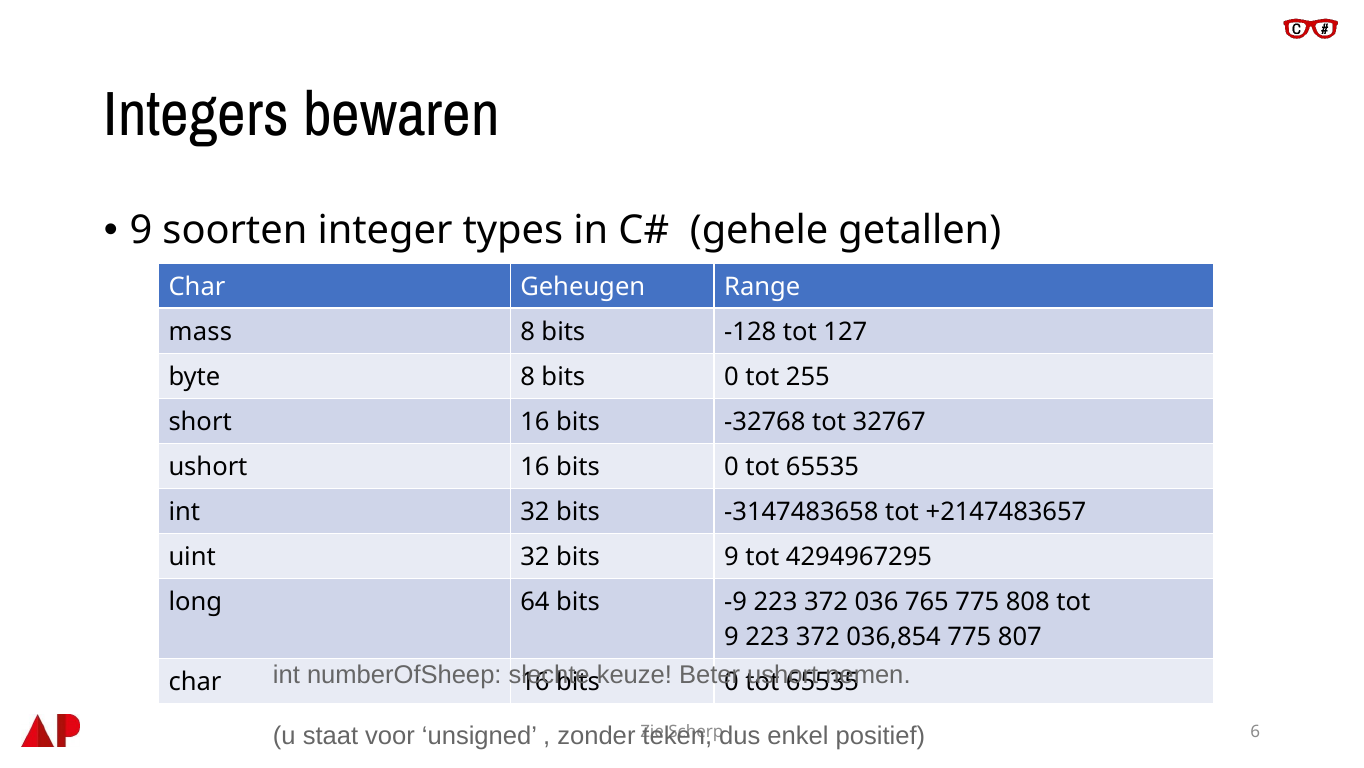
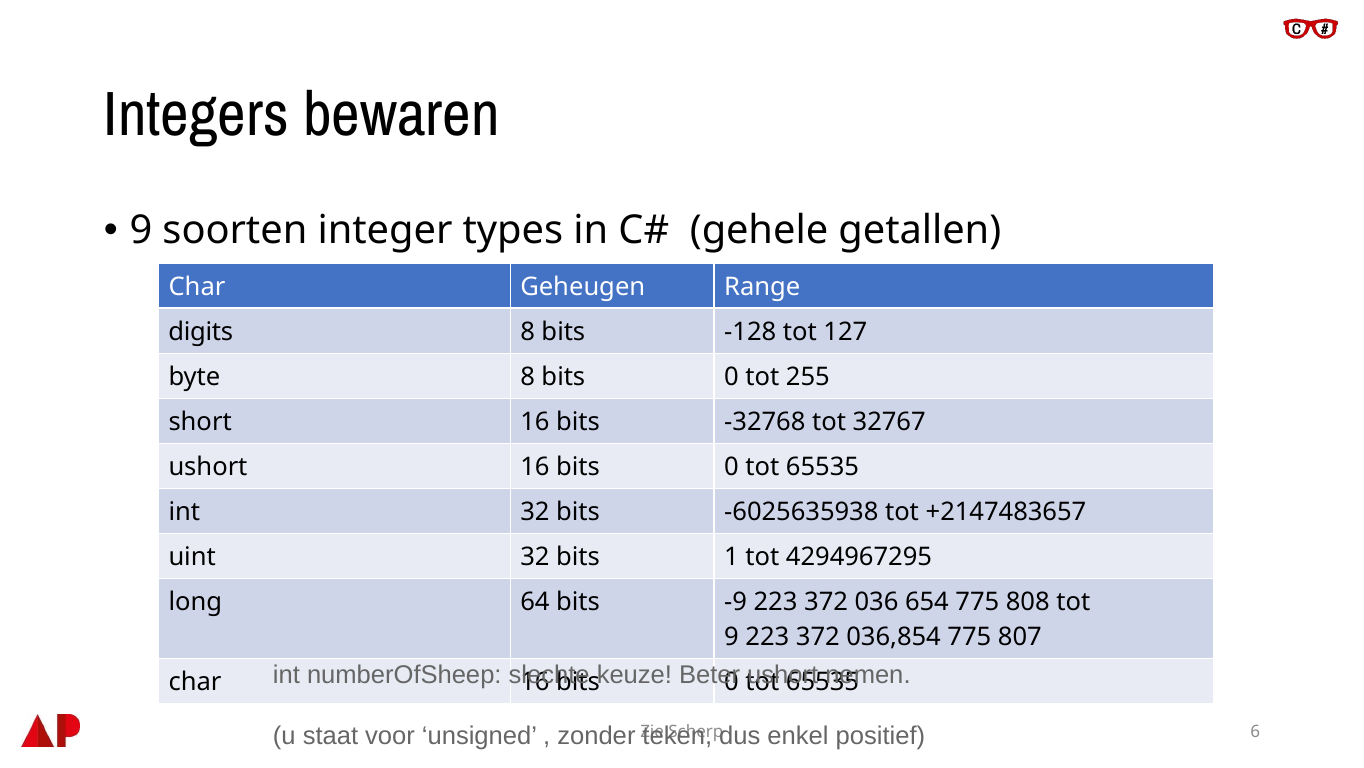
mass: mass -> digits
-3147483658: -3147483658 -> -6025635938
bits 9: 9 -> 1
765: 765 -> 654
